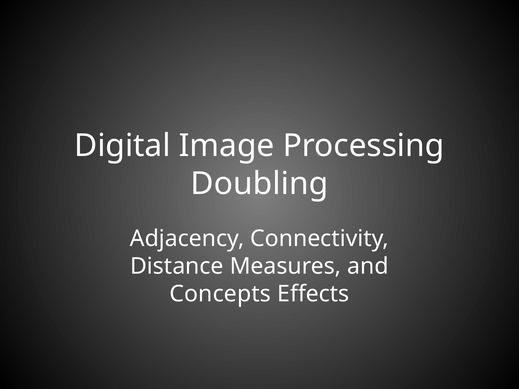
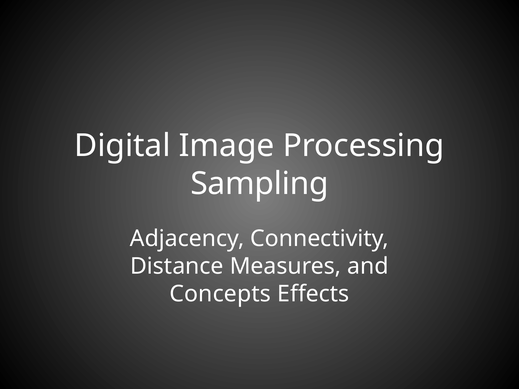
Doubling: Doubling -> Sampling
